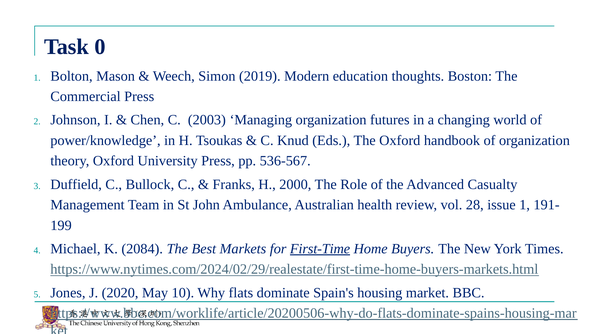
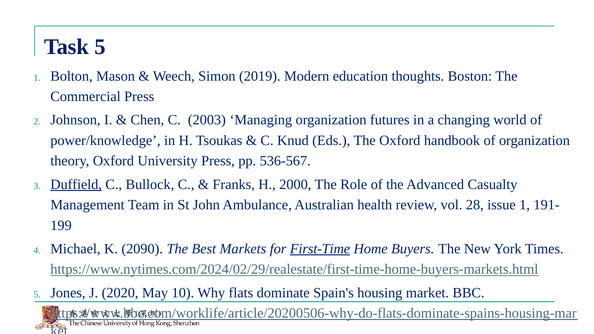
Task 0: 0 -> 5
Duffield underline: none -> present
2084: 2084 -> 2090
